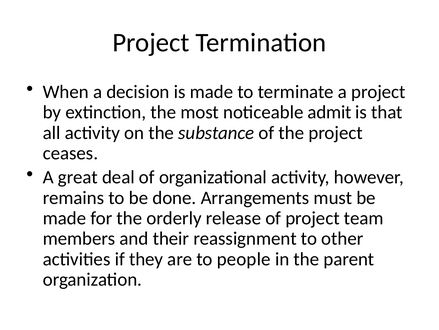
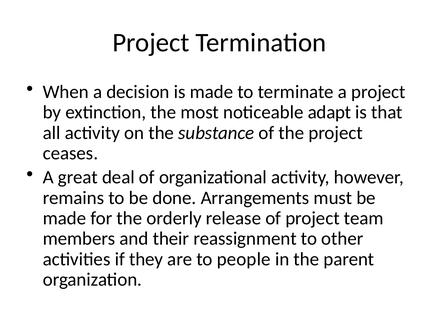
admit: admit -> adapt
